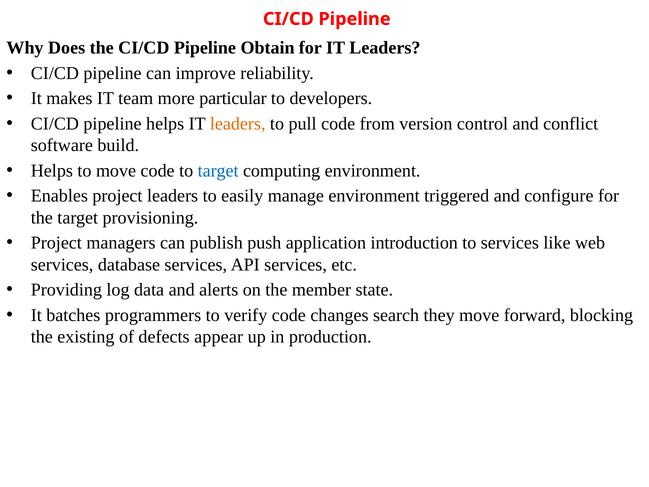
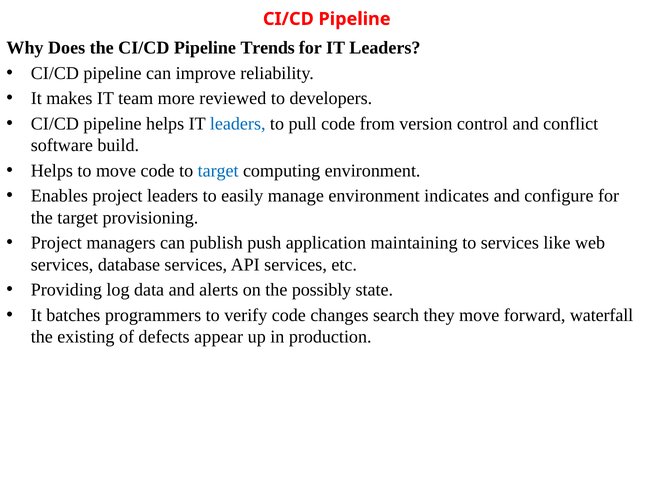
Obtain: Obtain -> Trends
particular: particular -> reviewed
leaders at (238, 124) colour: orange -> blue
triggered: triggered -> indicates
introduction: introduction -> maintaining
member: member -> possibly
blocking: blocking -> waterfall
